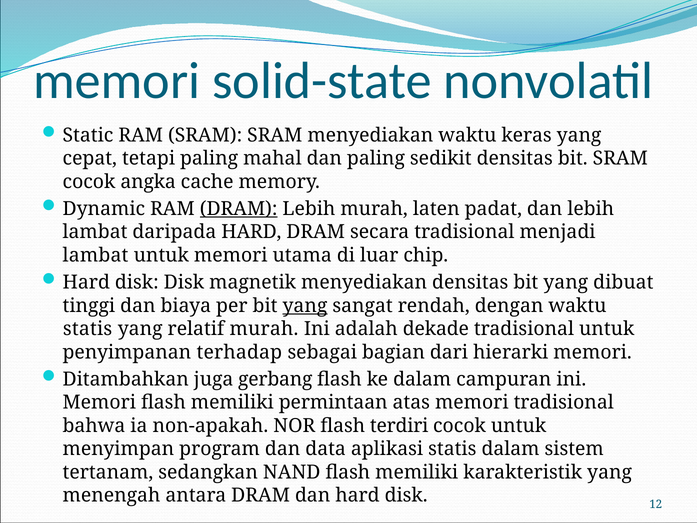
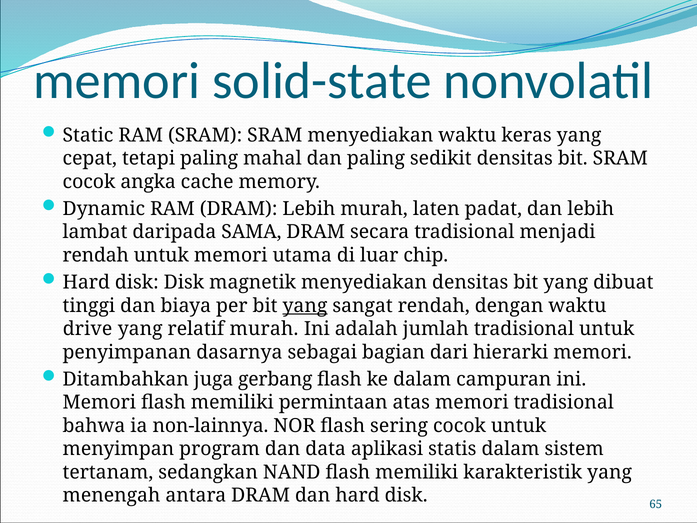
DRAM at (239, 209) underline: present -> none
daripada HARD: HARD -> SAMA
lambat at (96, 255): lambat -> rendah
statis at (88, 329): statis -> drive
dekade: dekade -> jumlah
terhadap: terhadap -> dasarnya
non-apakah: non-apakah -> non-lainnya
terdiri: terdiri -> sering
12: 12 -> 65
